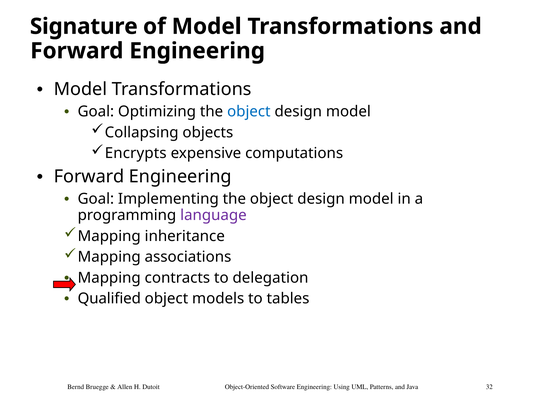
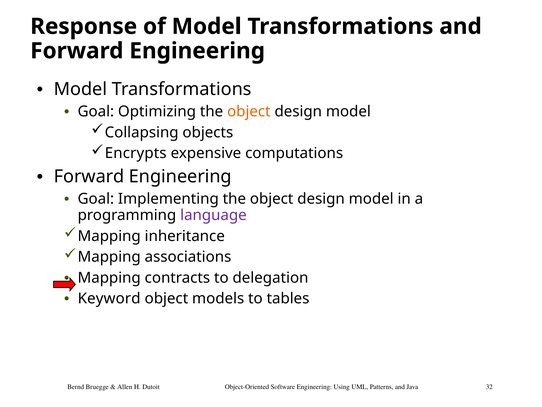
Signature: Signature -> Response
object at (249, 111) colour: blue -> orange
Qualified: Qualified -> Keyword
